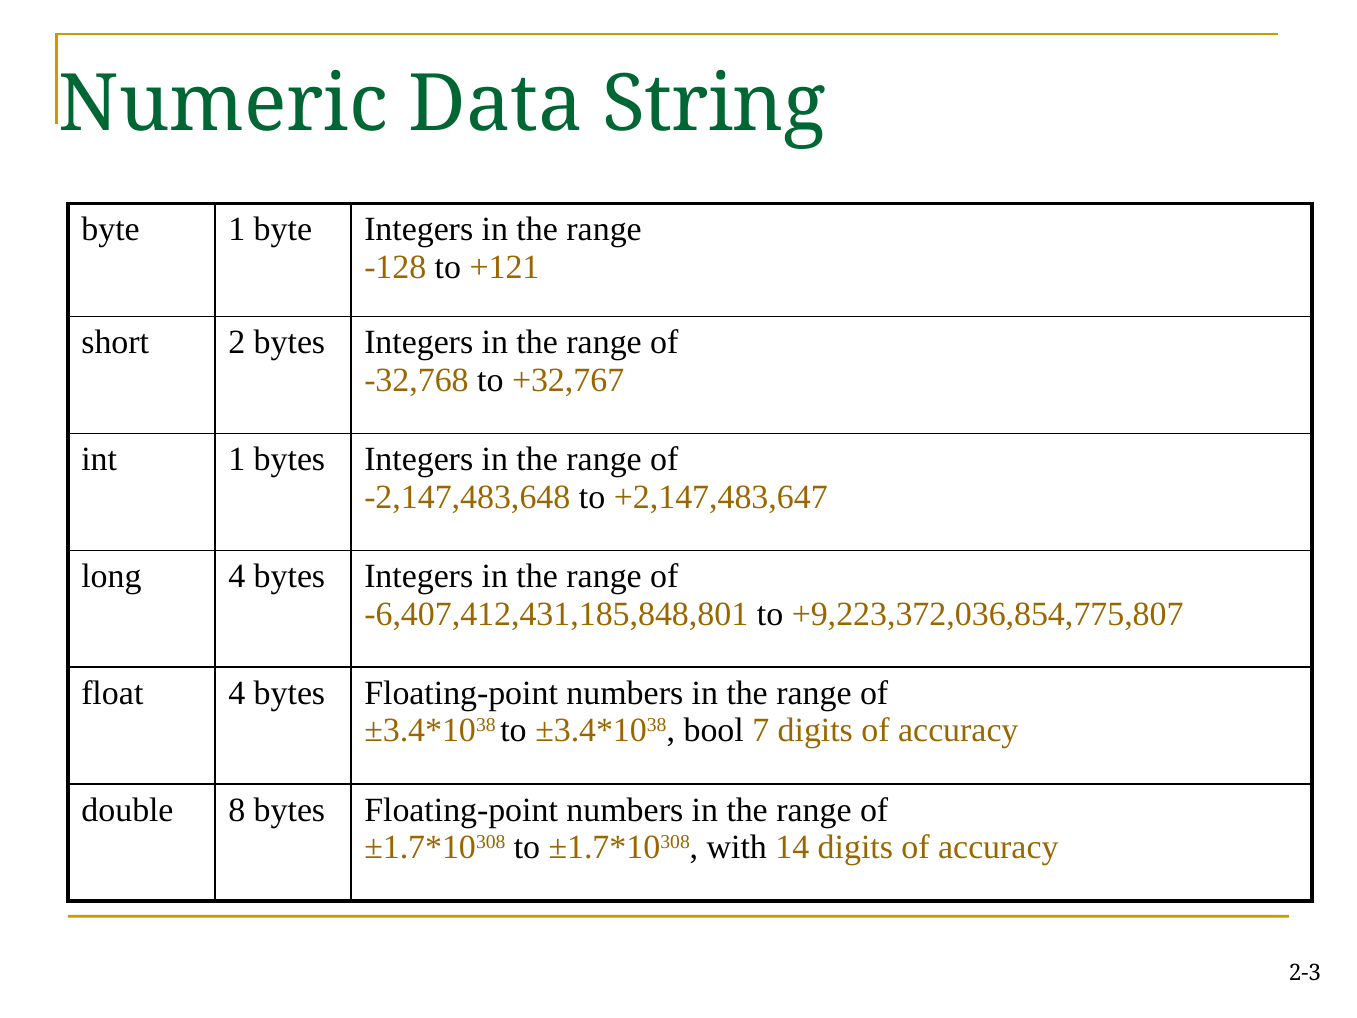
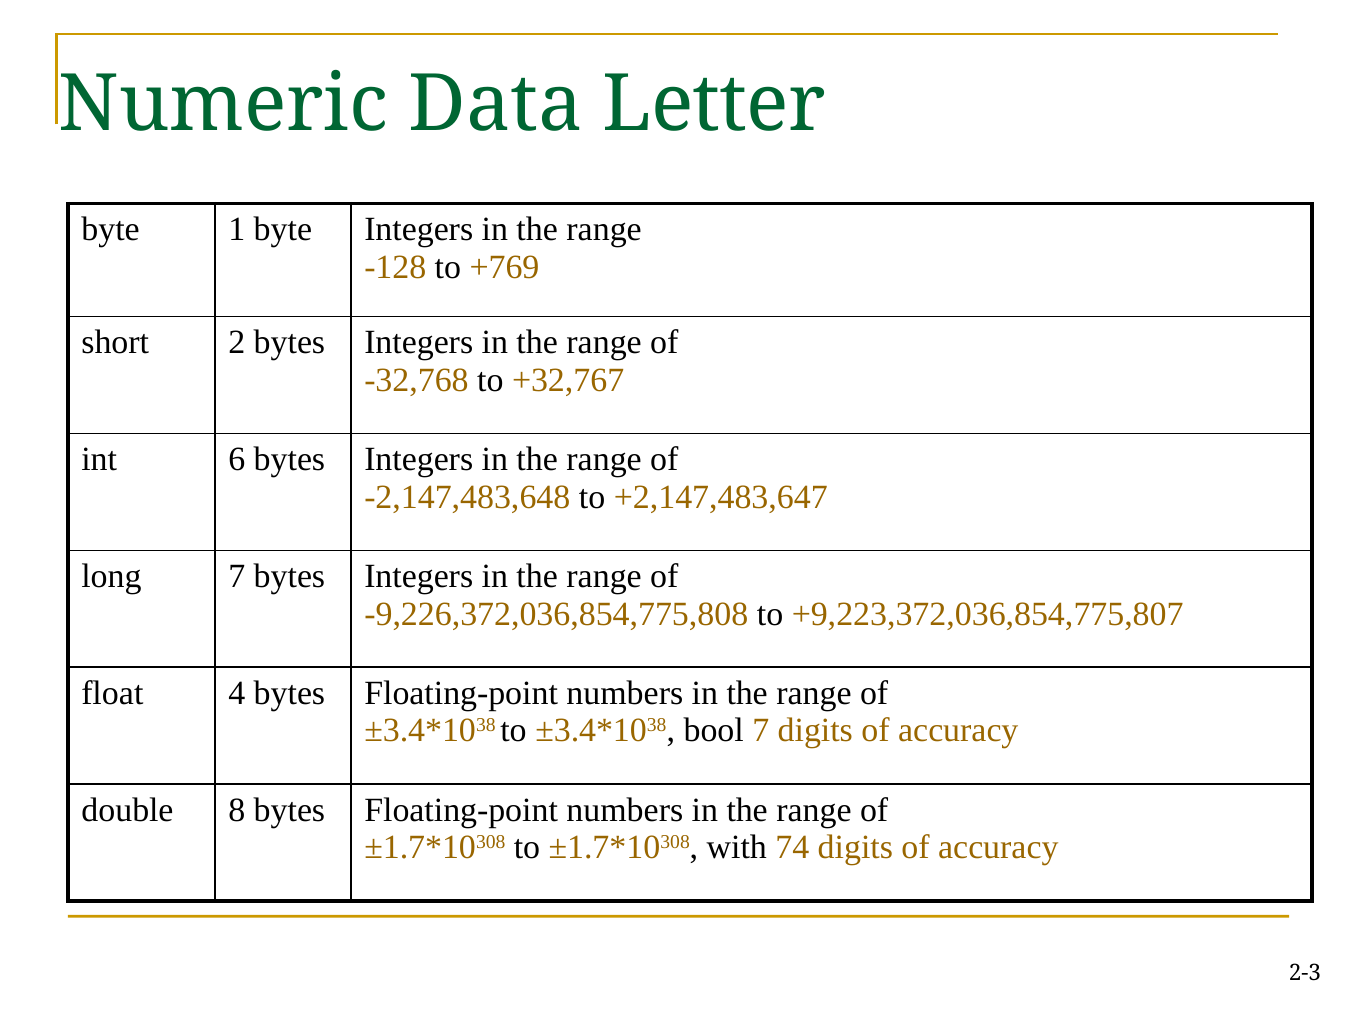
String: String -> Letter
+121: +121 -> +769
int 1: 1 -> 6
long 4: 4 -> 7
-6,407,412,431,185,848,801: -6,407,412,431,185,848,801 -> -9,226,372,036,854,775,808
14: 14 -> 74
